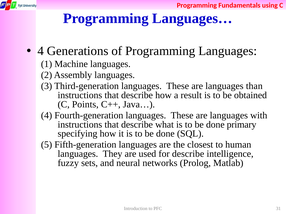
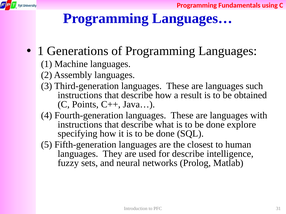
4 at (41, 51): 4 -> 1
than: than -> such
primary: primary -> explore
